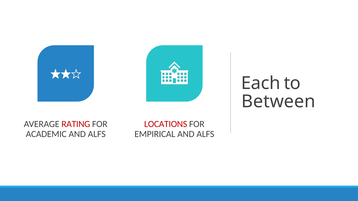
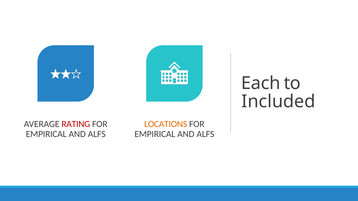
Between: Between -> Included
LOCATIONS colour: red -> orange
ACADEMIC at (46, 134): ACADEMIC -> EMPIRICAL
